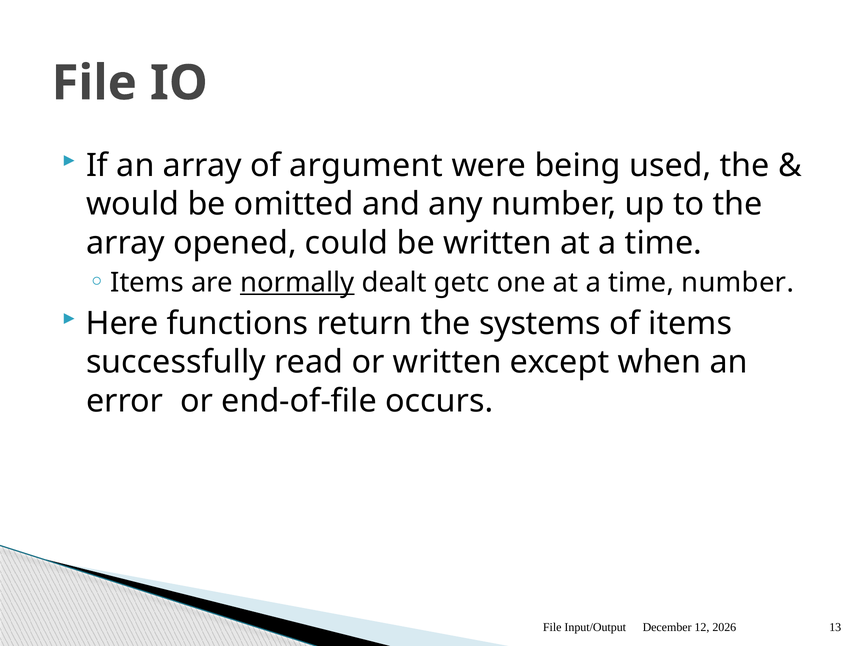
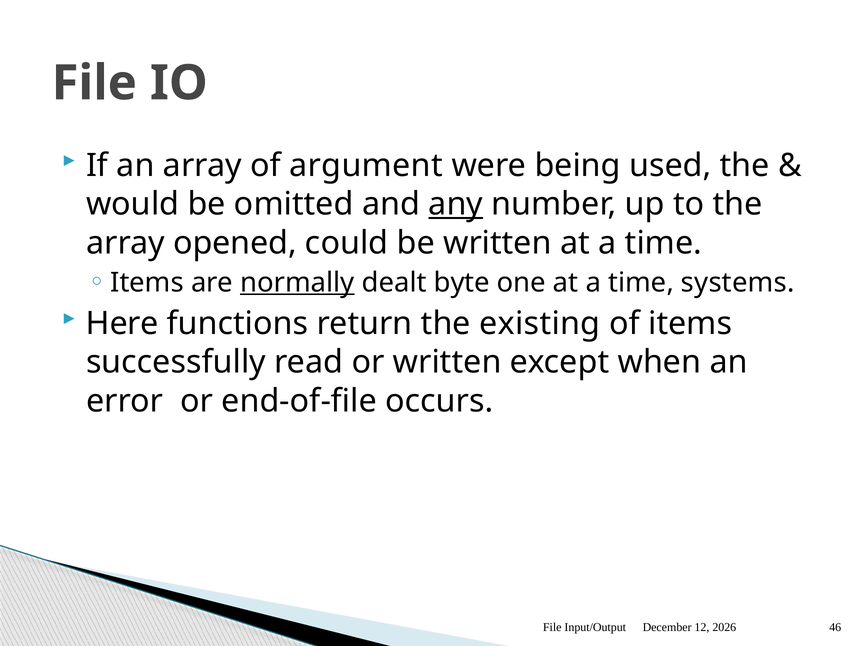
any underline: none -> present
getc: getc -> byte
time number: number -> systems
systems: systems -> existing
13: 13 -> 46
